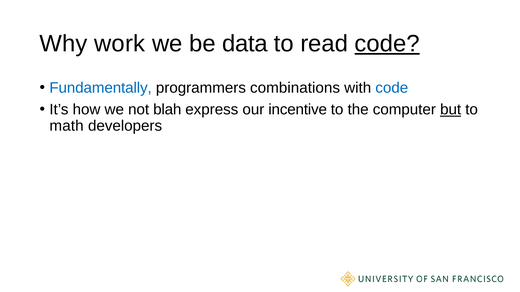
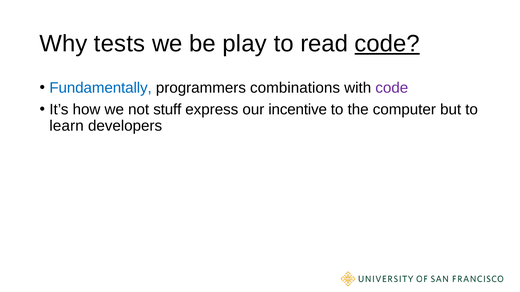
work: work -> tests
data: data -> play
code at (392, 88) colour: blue -> purple
blah: blah -> stuff
but underline: present -> none
math: math -> learn
